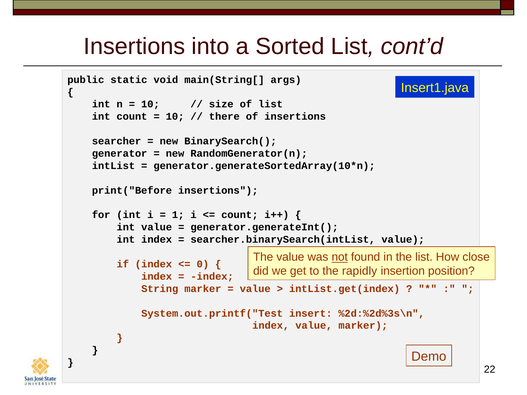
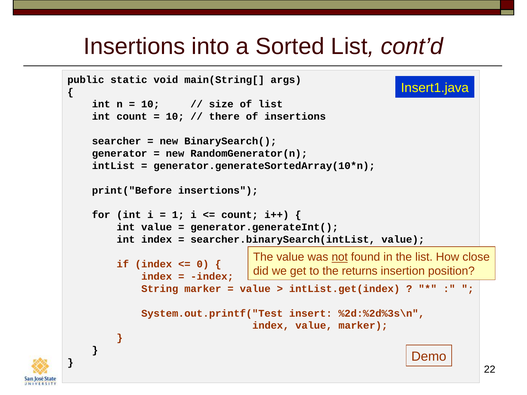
rapidly: rapidly -> returns
